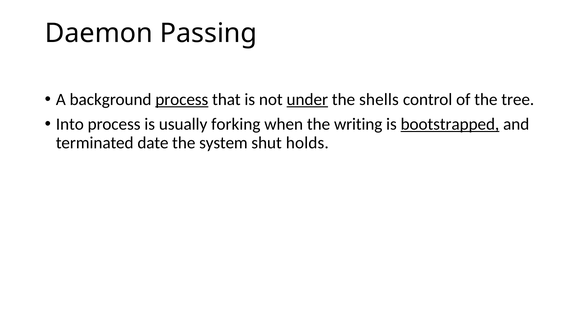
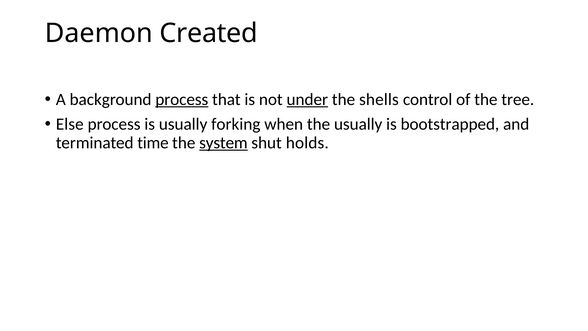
Passing: Passing -> Created
Into: Into -> Else
the writing: writing -> usually
bootstrapped underline: present -> none
date: date -> time
system underline: none -> present
